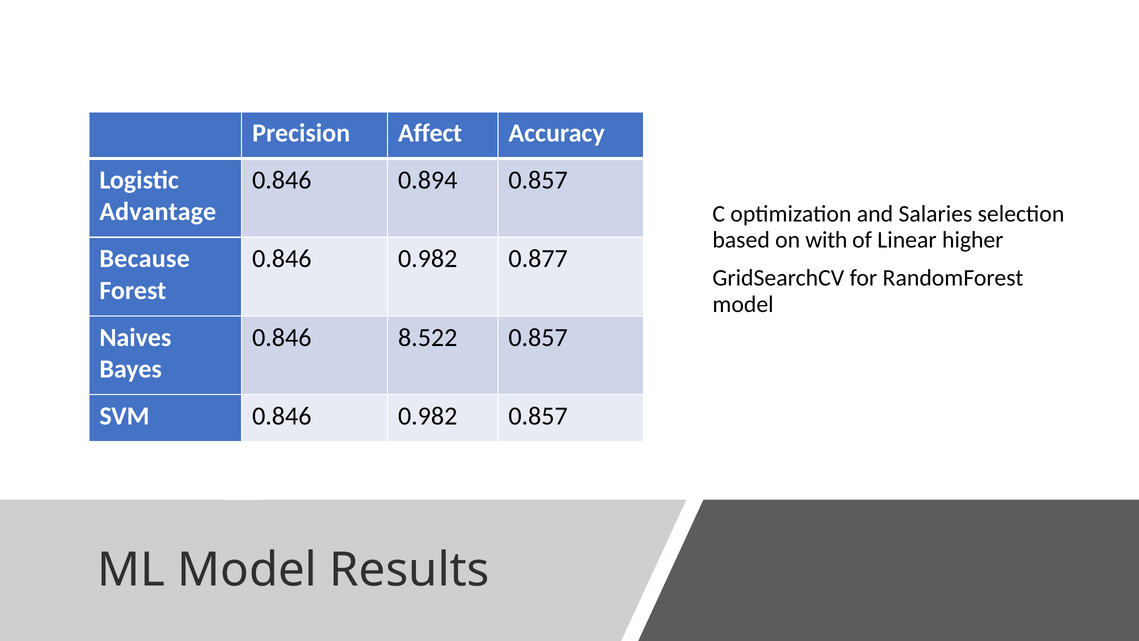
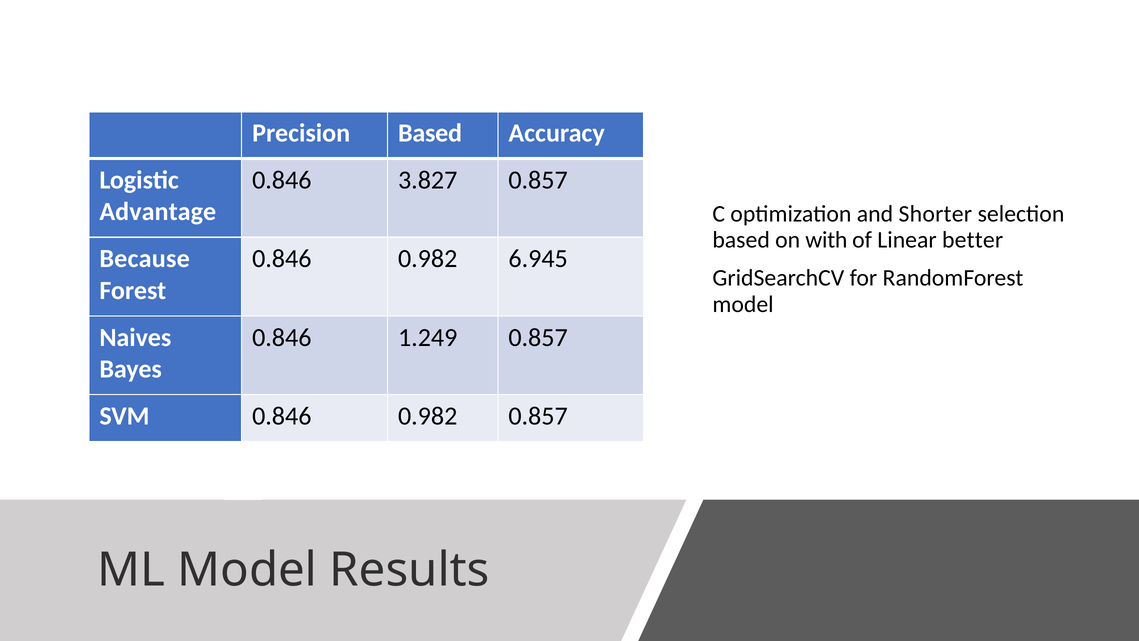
Precision Affect: Affect -> Based
0.894: 0.894 -> 3.827
Salaries: Salaries -> Shorter
higher: higher -> better
0.877: 0.877 -> 6.945
8.522: 8.522 -> 1.249
